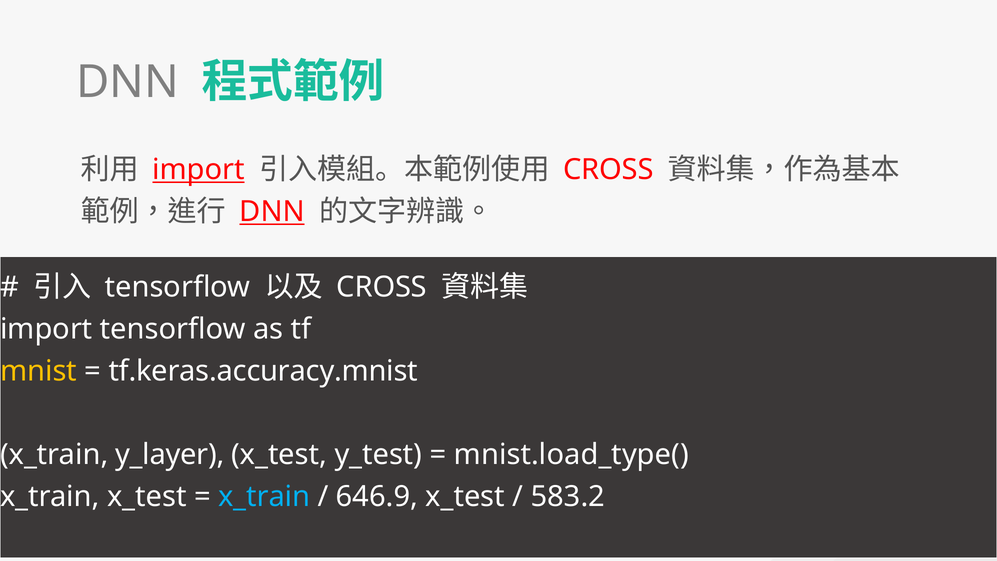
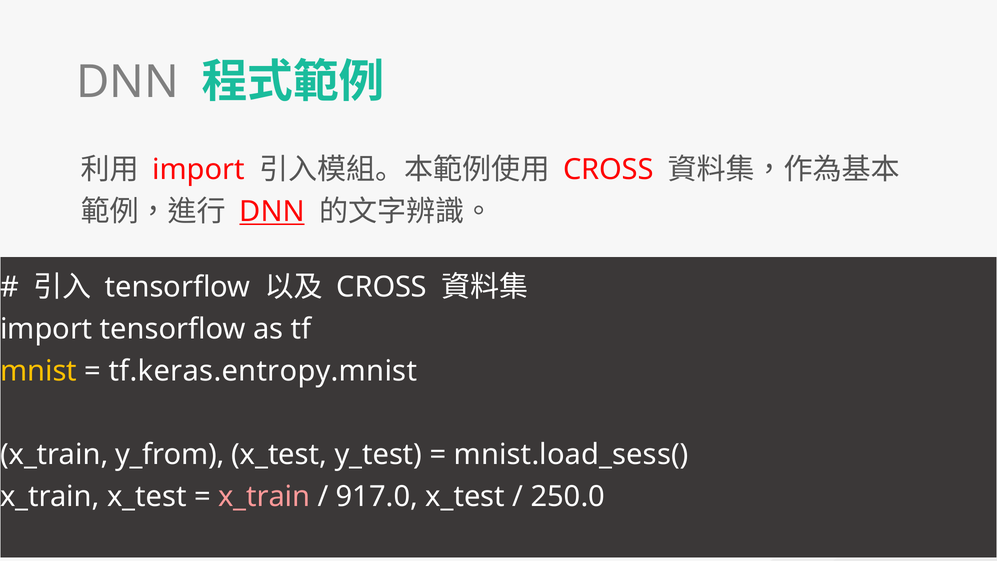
import at (199, 170) underline: present -> none
tf.keras.accuracy.mnist: tf.keras.accuracy.mnist -> tf.keras.entropy.mnist
y_layer: y_layer -> y_from
mnist.load_type(: mnist.load_type( -> mnist.load_sess(
x_train at (264, 496) colour: light blue -> pink
646.9: 646.9 -> 917.0
583.2: 583.2 -> 250.0
